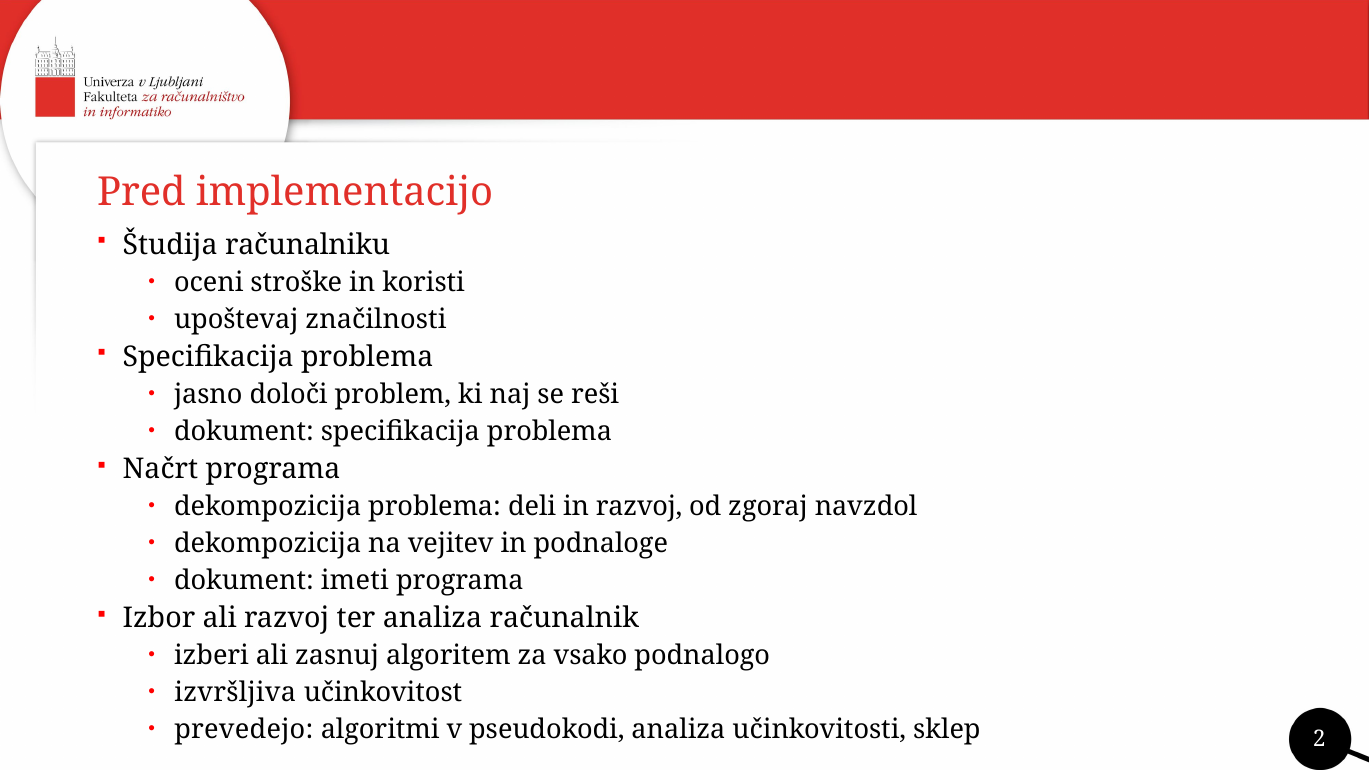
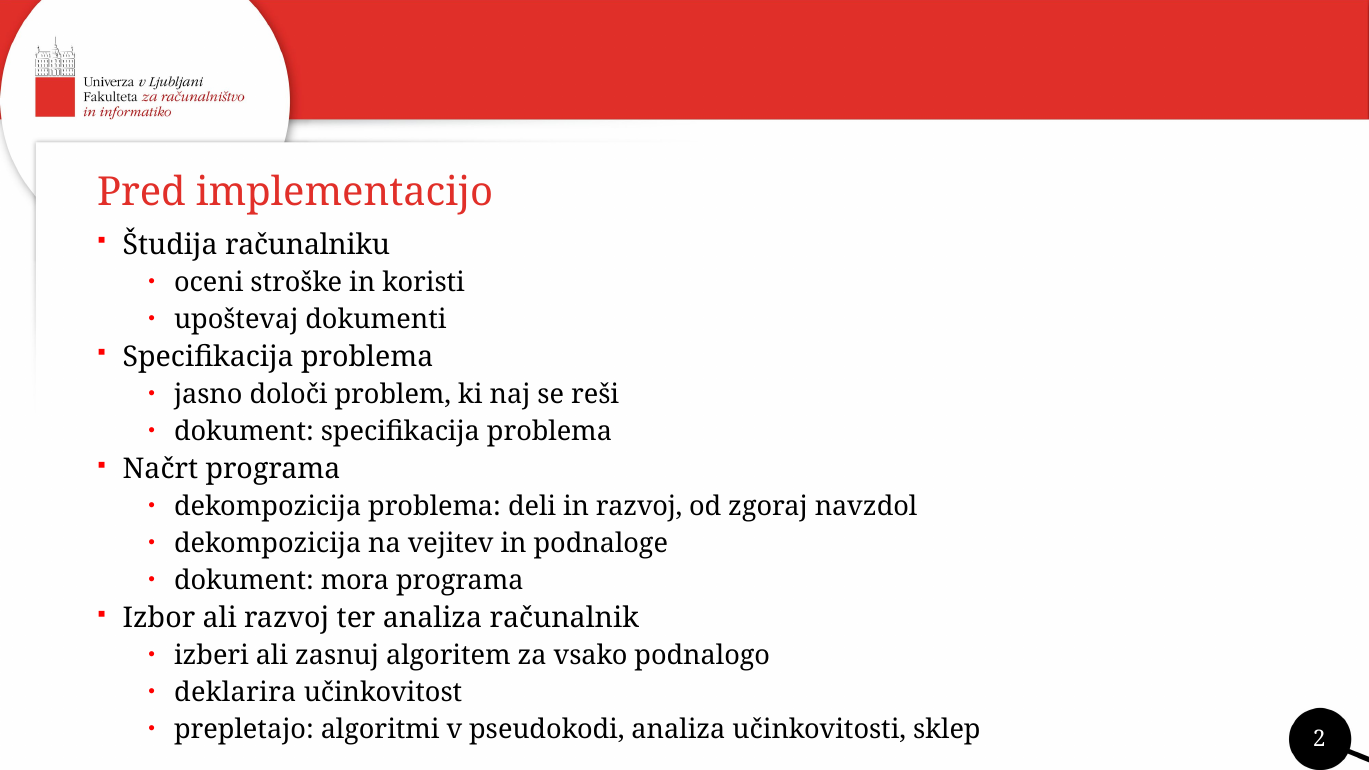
značilnosti: značilnosti -> dokumenti
imeti: imeti -> mora
izvršljiva: izvršljiva -> deklarira
prevedejo: prevedejo -> prepletajo
